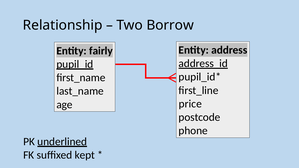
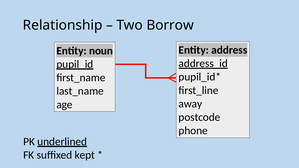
fairly: fairly -> noun
price: price -> away
